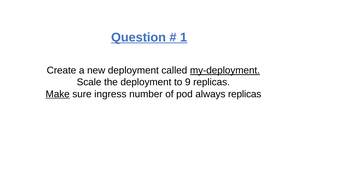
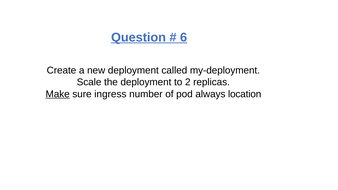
1: 1 -> 6
my-deployment underline: present -> none
9: 9 -> 2
always replicas: replicas -> location
